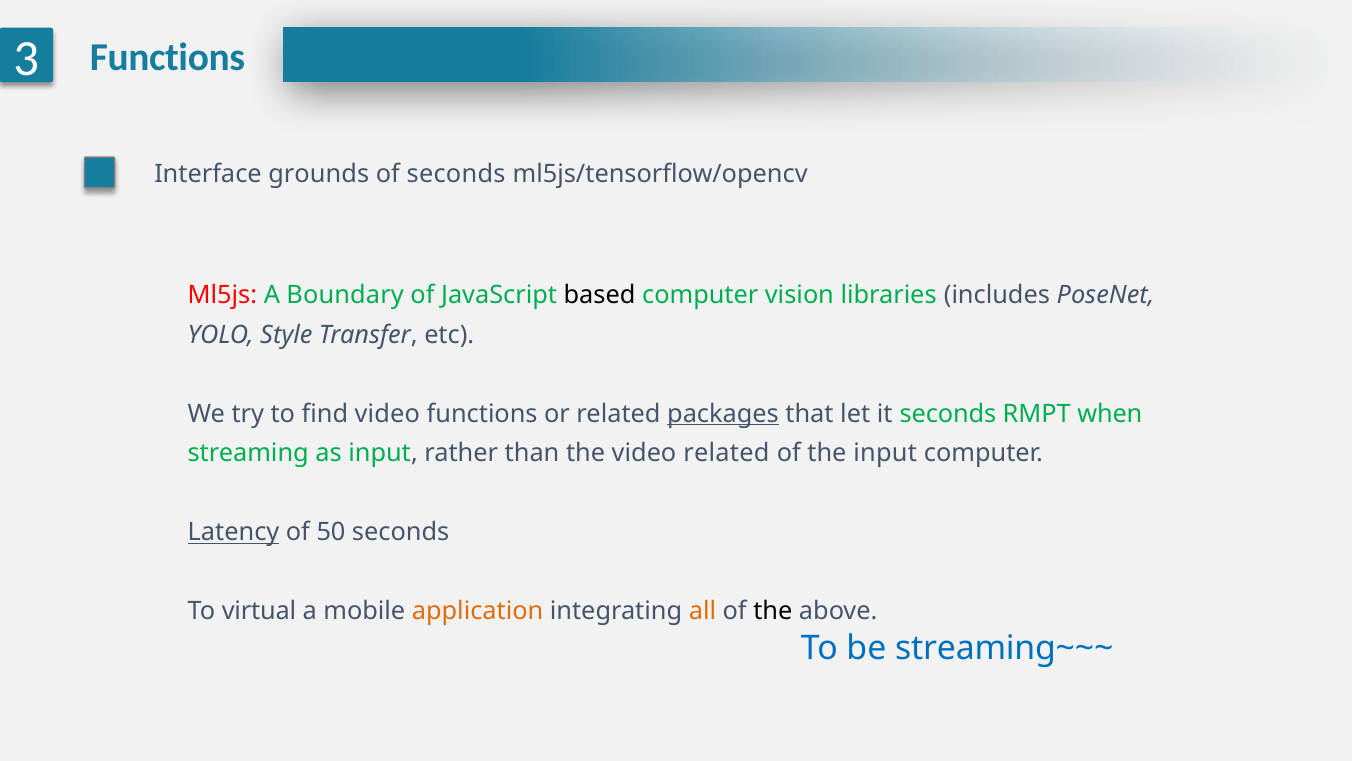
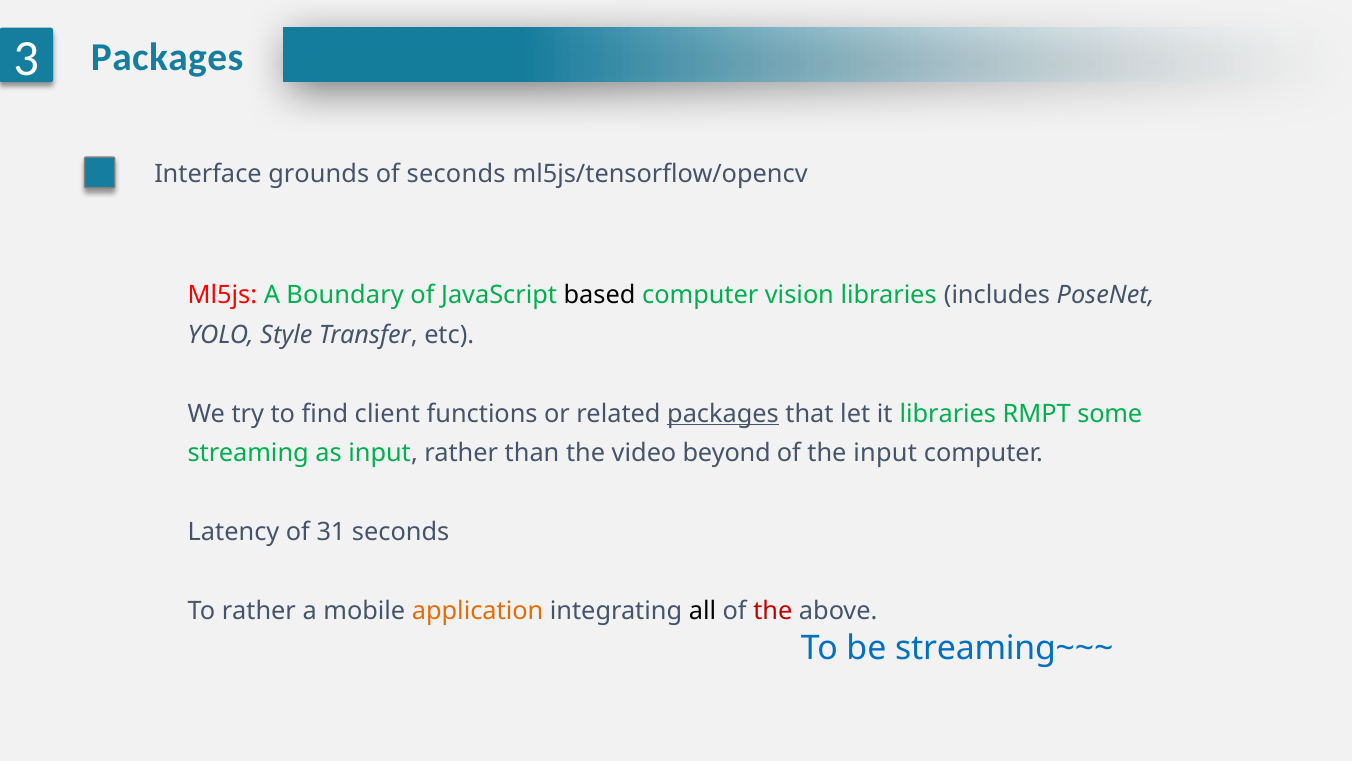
3 Functions: Functions -> Packages
find video: video -> client
it seconds: seconds -> libraries
when: when -> some
video related: related -> beyond
Latency underline: present -> none
50: 50 -> 31
To virtual: virtual -> rather
all colour: orange -> black
the at (773, 611) colour: black -> red
